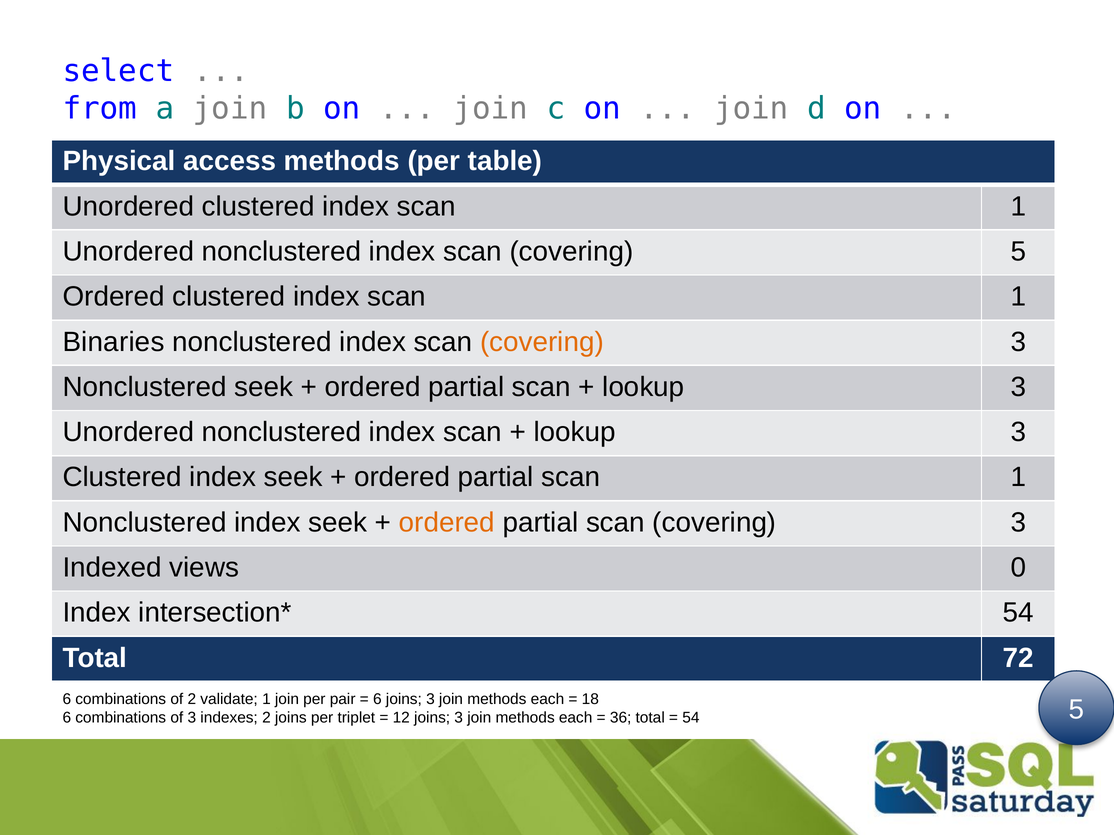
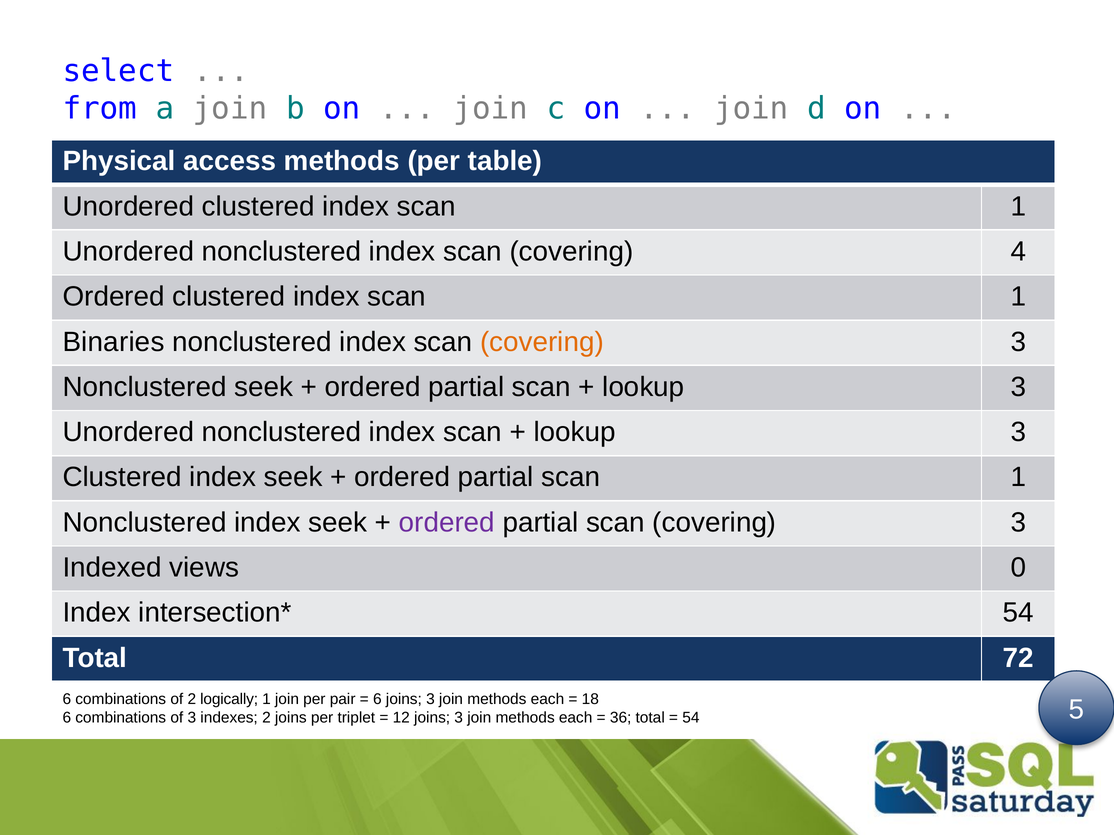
covering 5: 5 -> 4
ordered at (447, 523) colour: orange -> purple
validate: validate -> logically
